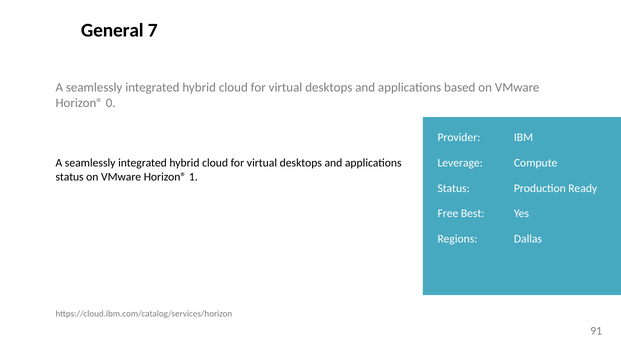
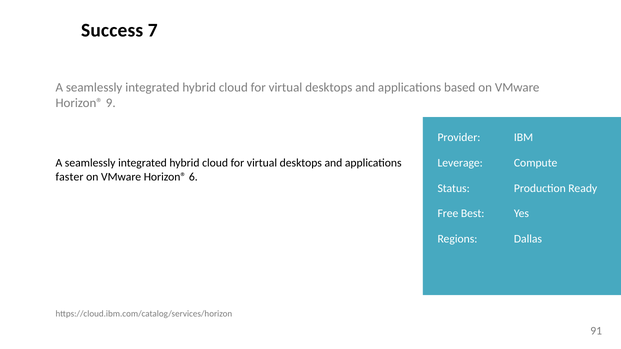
General: General -> Success
0: 0 -> 9
status at (70, 177): status -> faster
1: 1 -> 6
